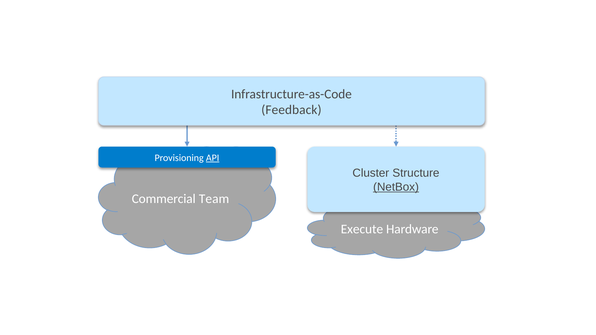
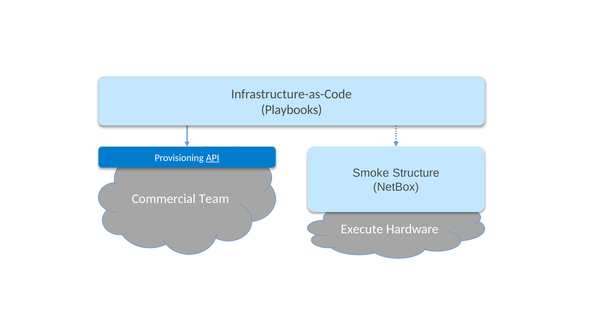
Feedback: Feedback -> Playbooks
Cluster: Cluster -> Smoke
NetBox underline: present -> none
